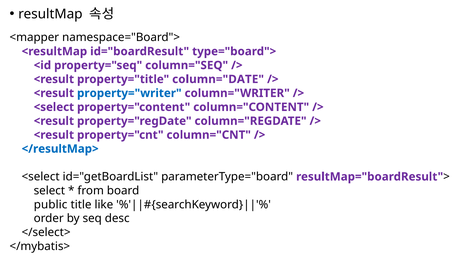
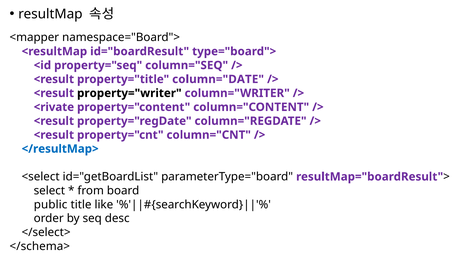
property="writer colour: blue -> black
<select at (54, 107): <select -> <rivate
</mybatis>: </mybatis> -> </schema>
